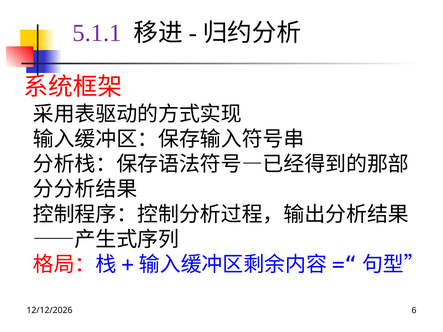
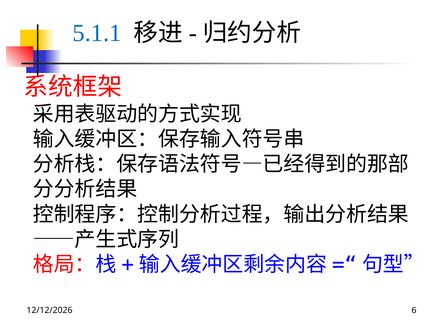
5.1.1 colour: purple -> blue
